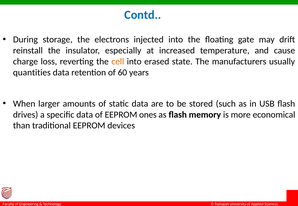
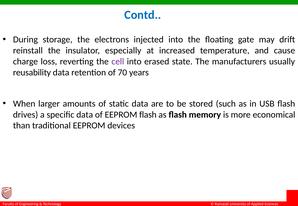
cell colour: orange -> purple
quantities: quantities -> reusability
60: 60 -> 70
EEPROM ones: ones -> flash
